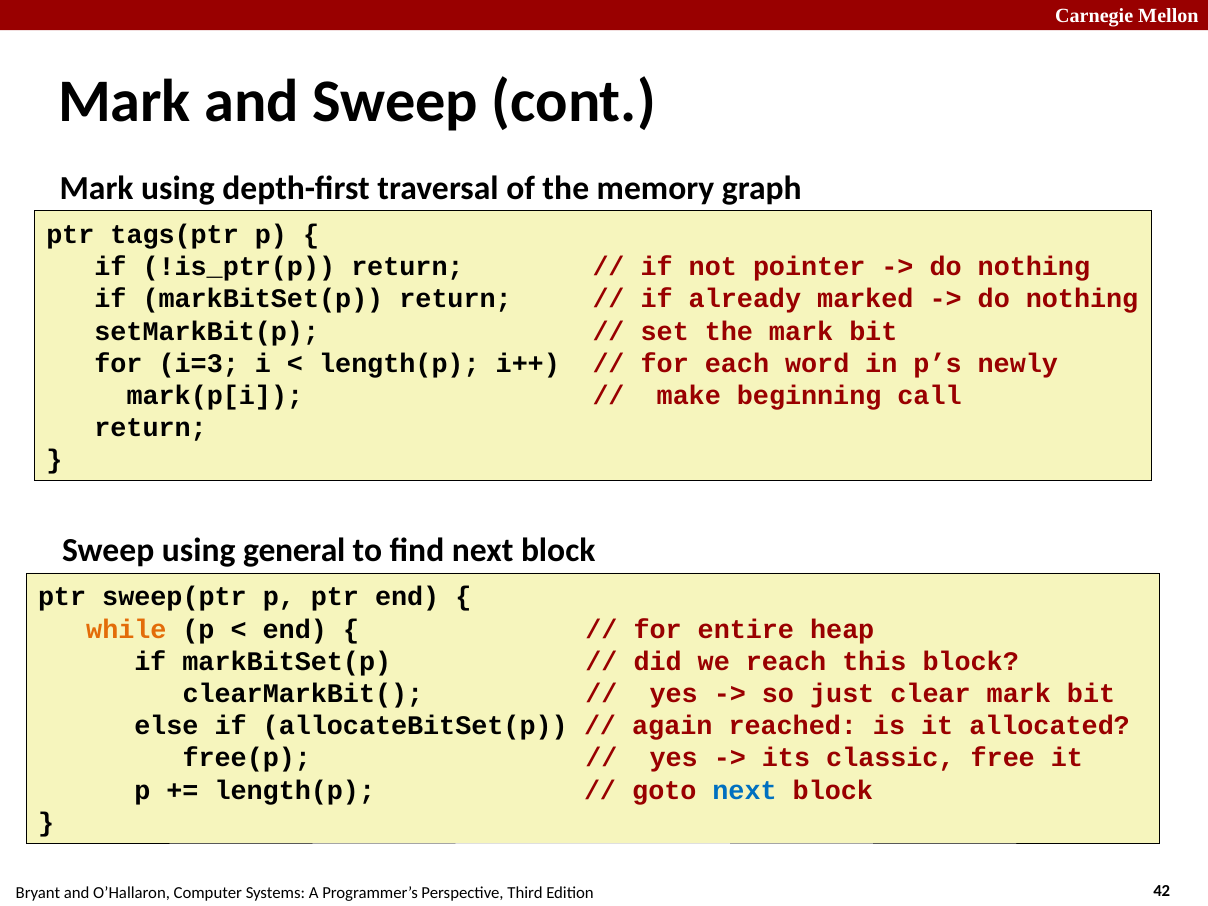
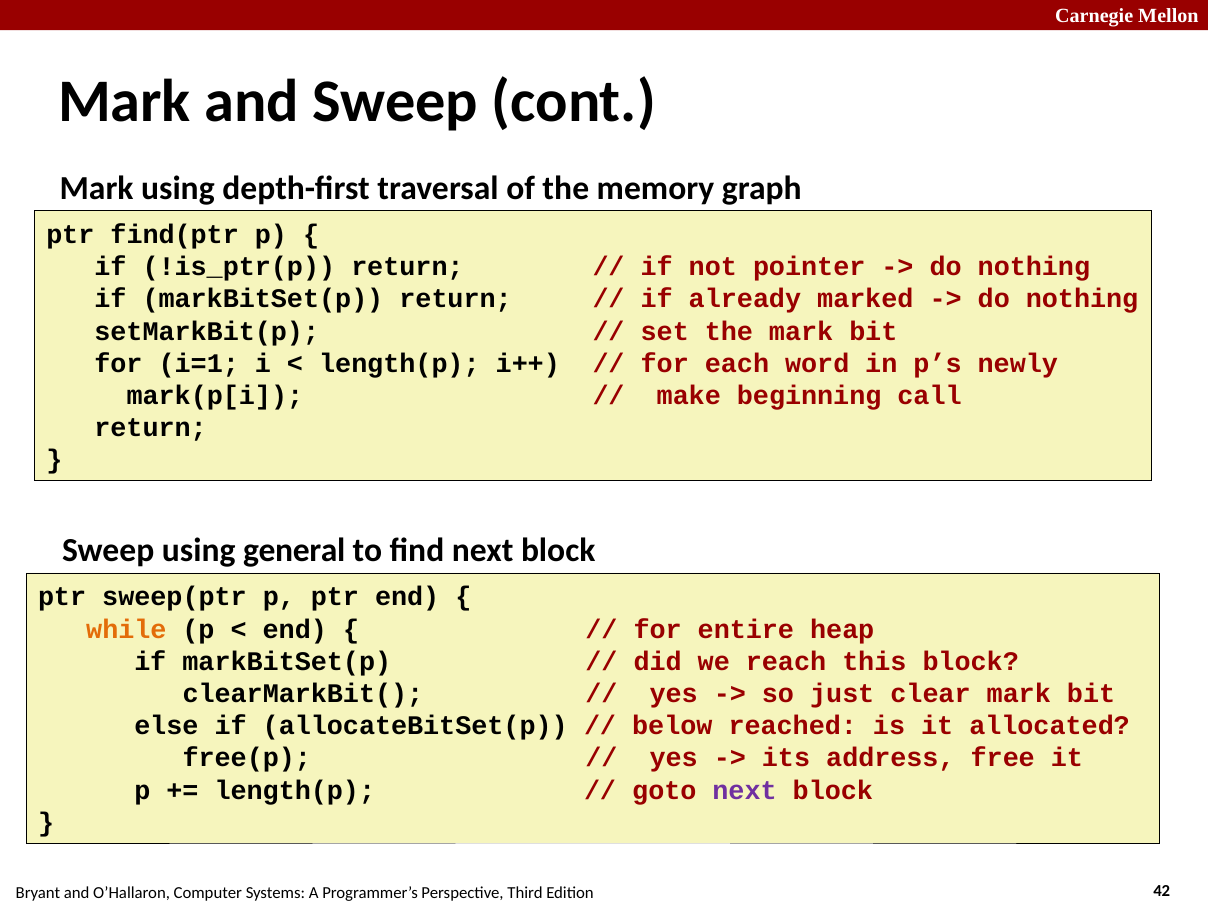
tags(ptr: tags(ptr -> find(ptr
i=3: i=3 -> i=1
again: again -> below
classic: classic -> address
next at (745, 790) colour: blue -> purple
